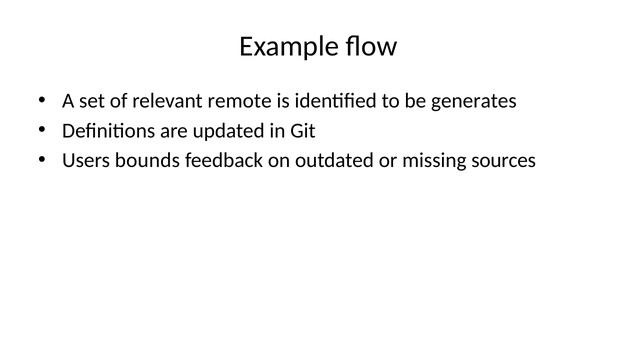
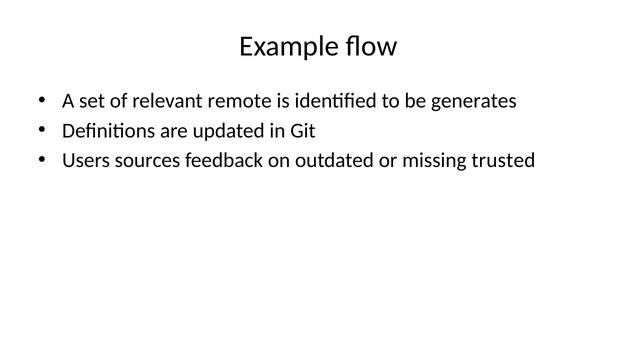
bounds: bounds -> sources
sources: sources -> trusted
